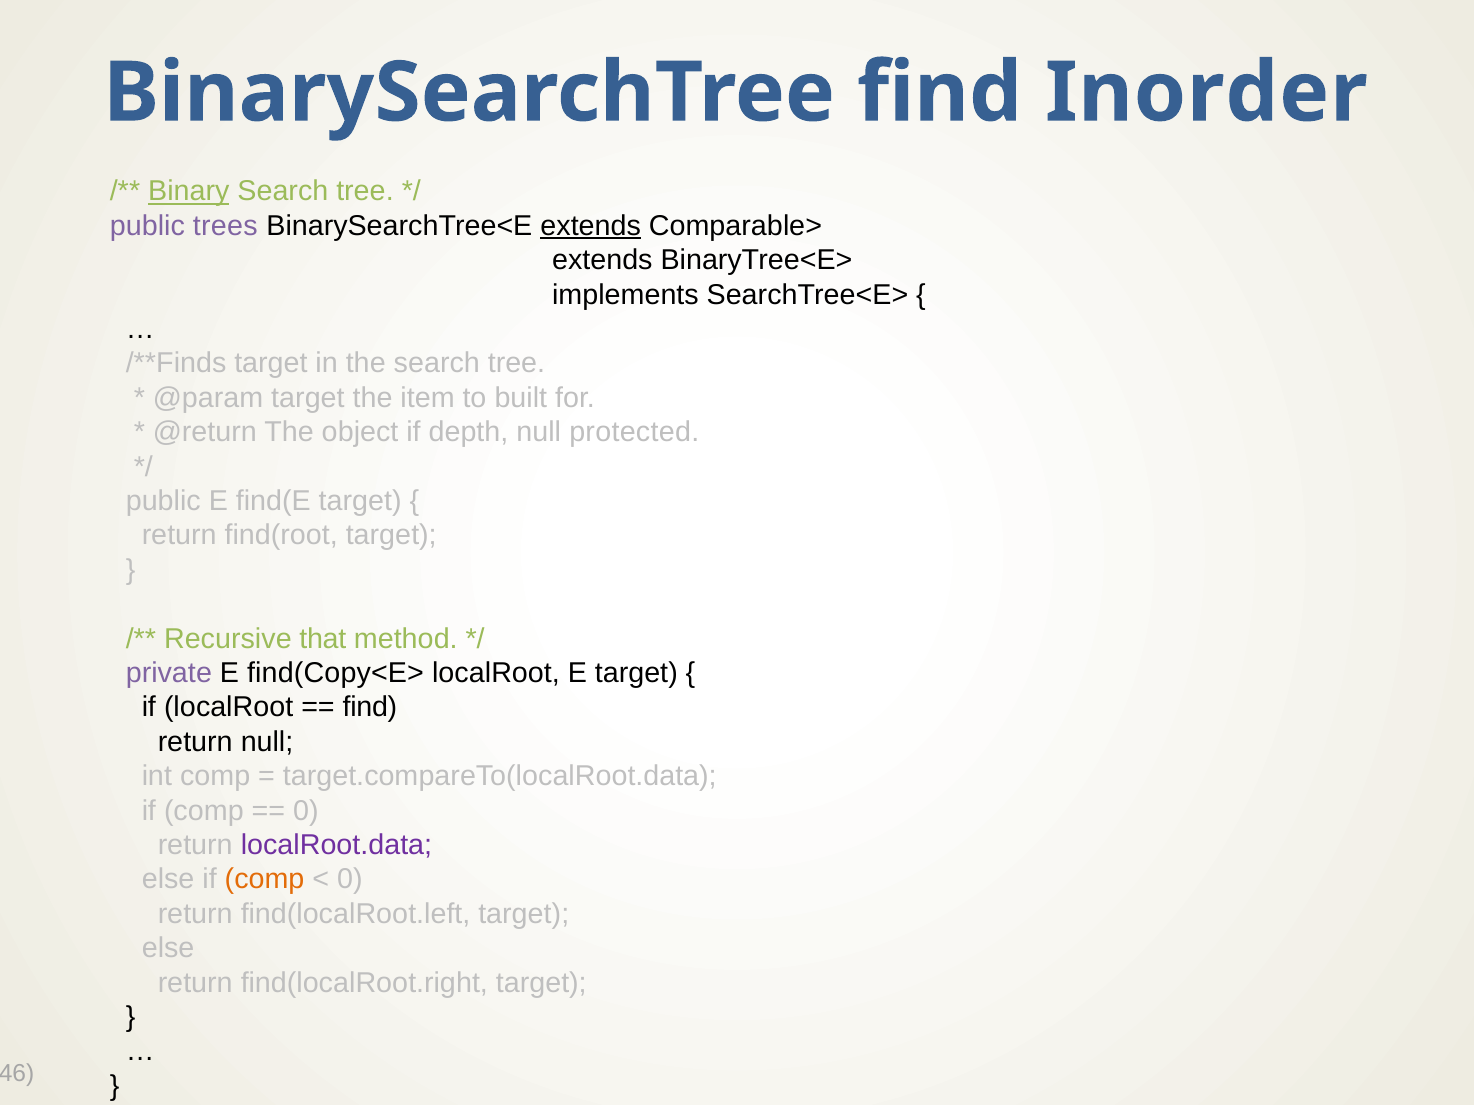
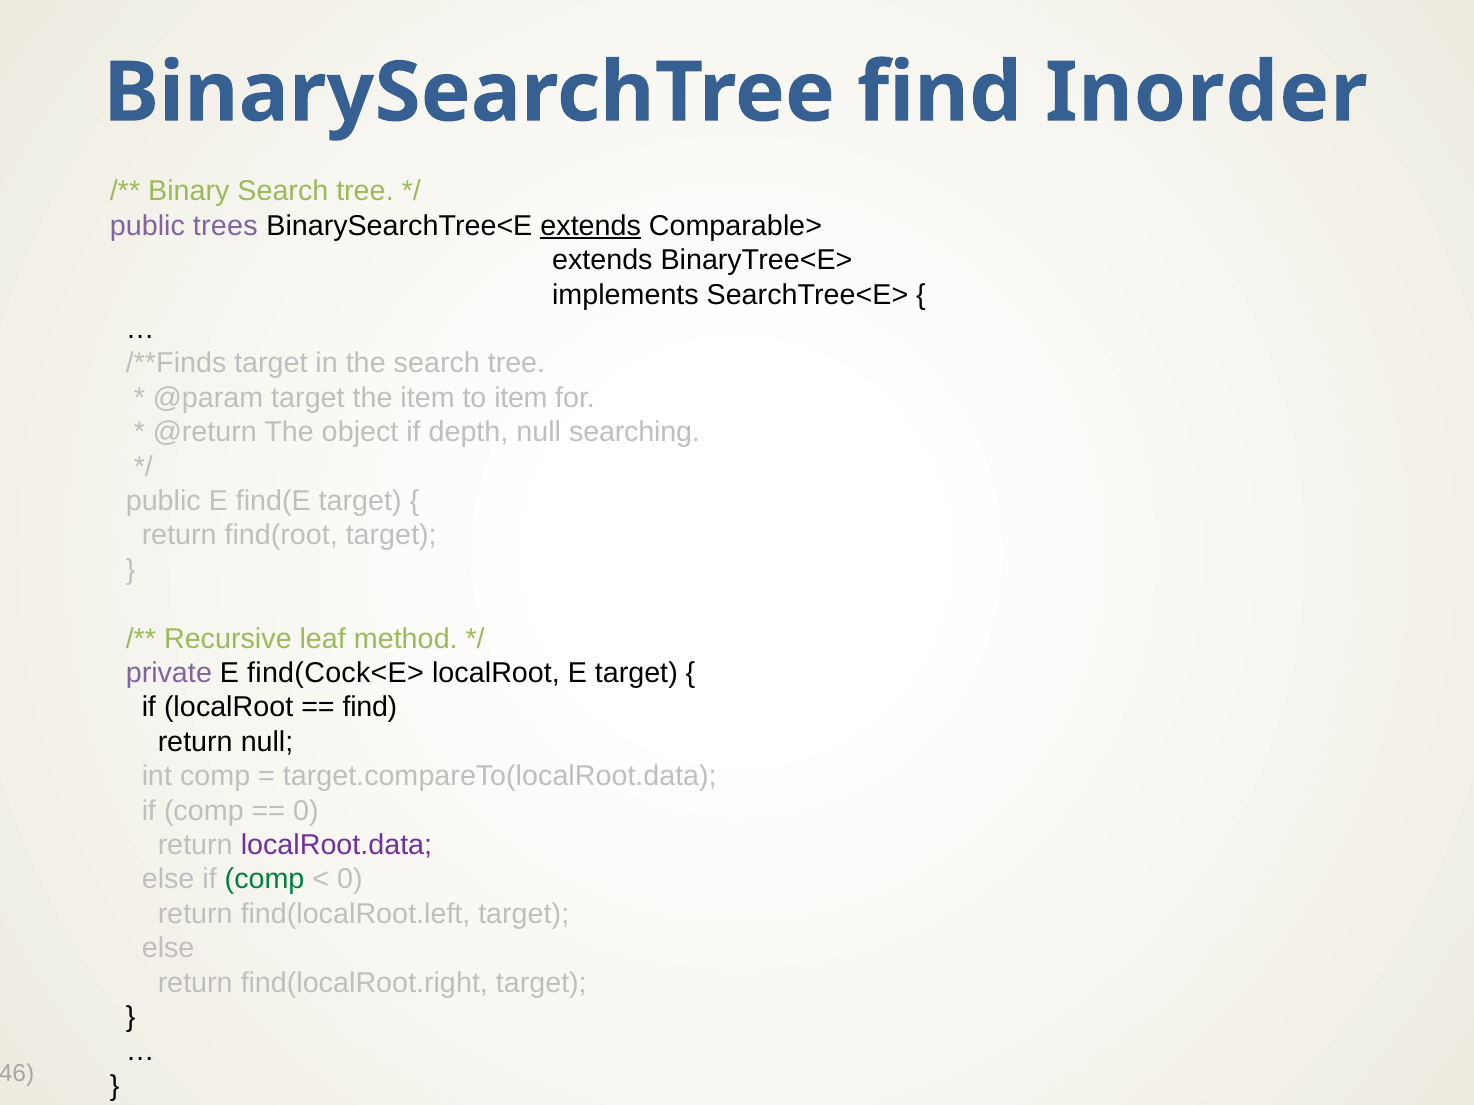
Binary underline: present -> none
to built: built -> item
protected: protected -> searching
that: that -> leaf
find(Copy<E>: find(Copy<E> -> find(Cock<E>
comp at (265, 880) colour: orange -> green
